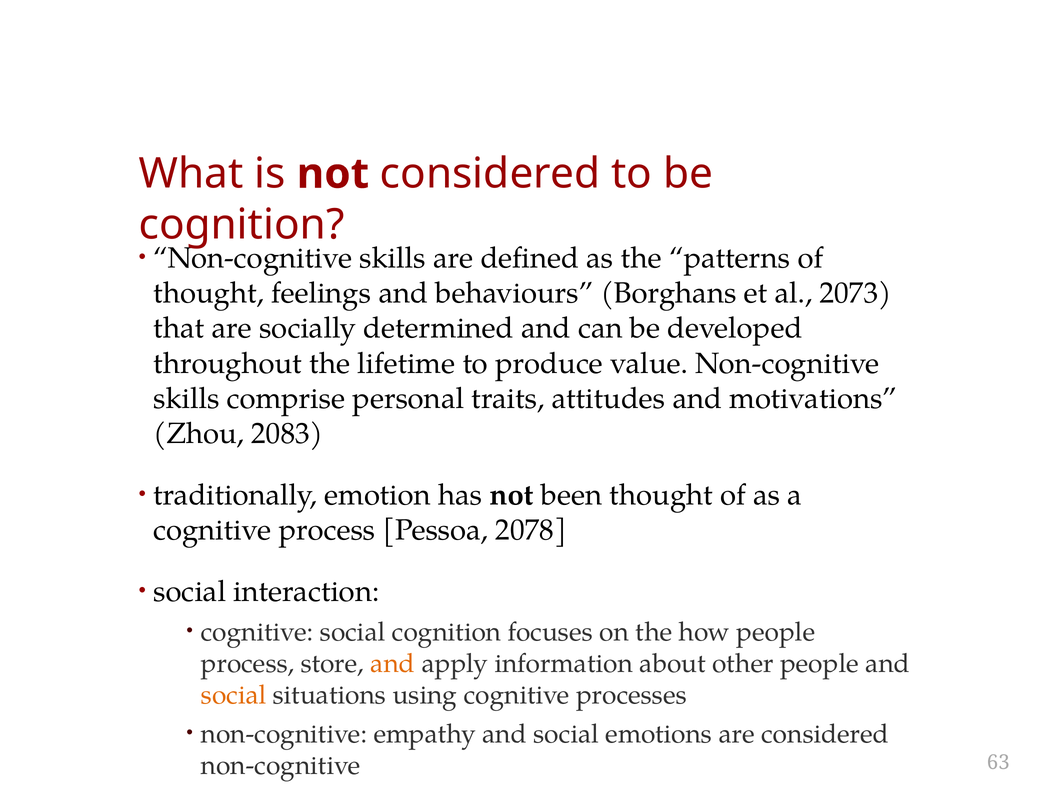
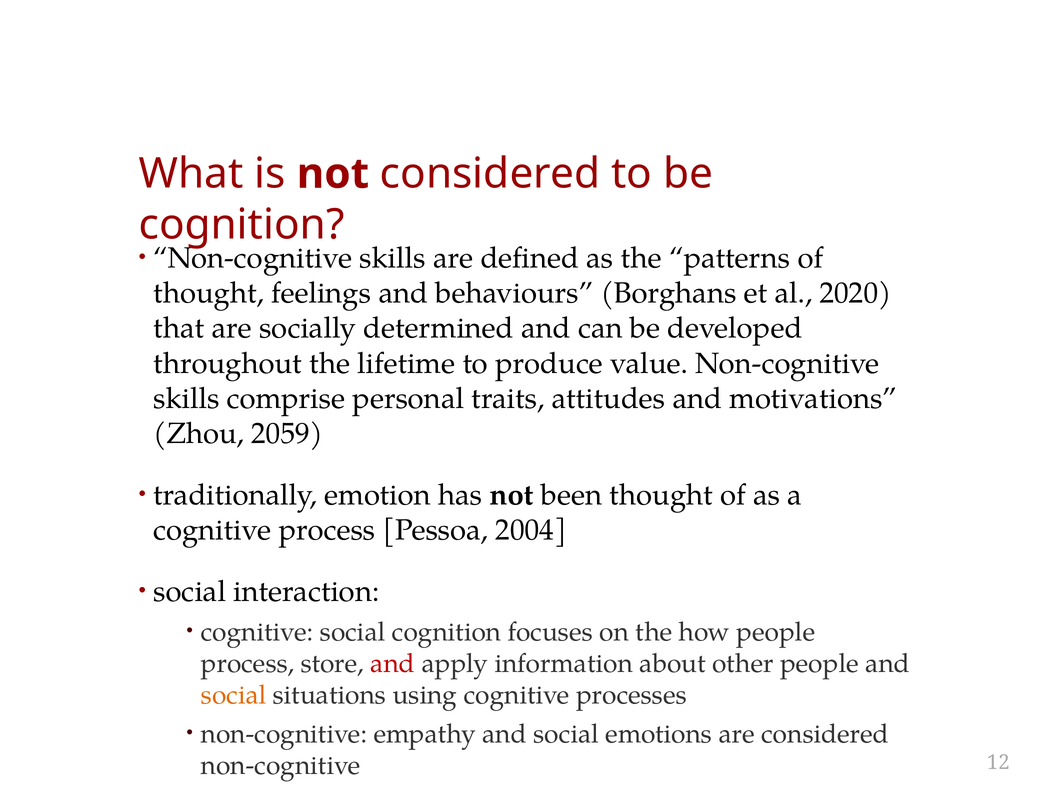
2073: 2073 -> 2020
2083: 2083 -> 2059
2078: 2078 -> 2004
and at (393, 664) colour: orange -> red
63: 63 -> 12
